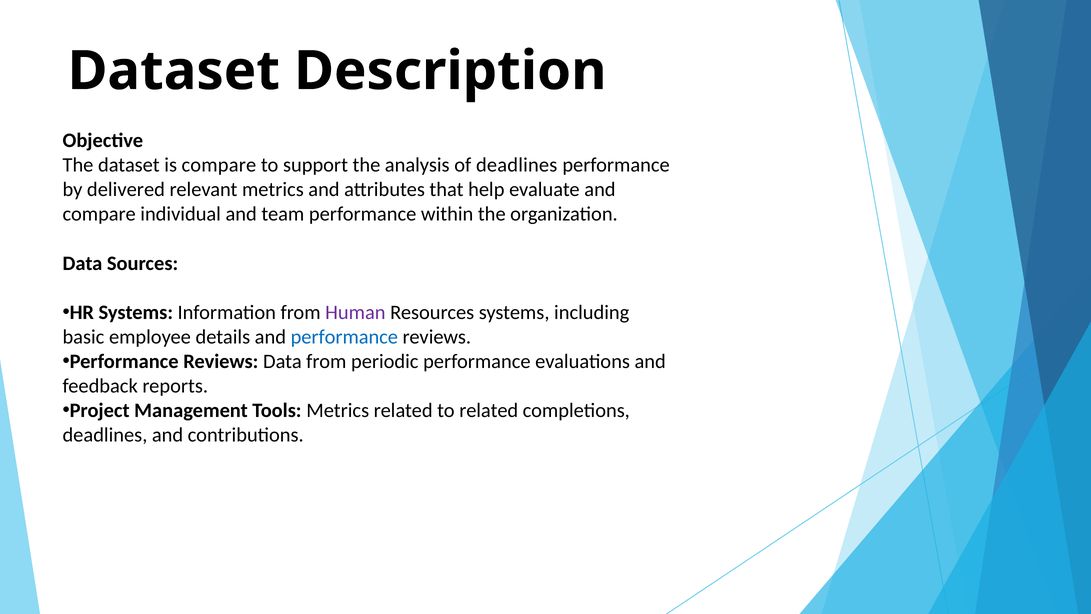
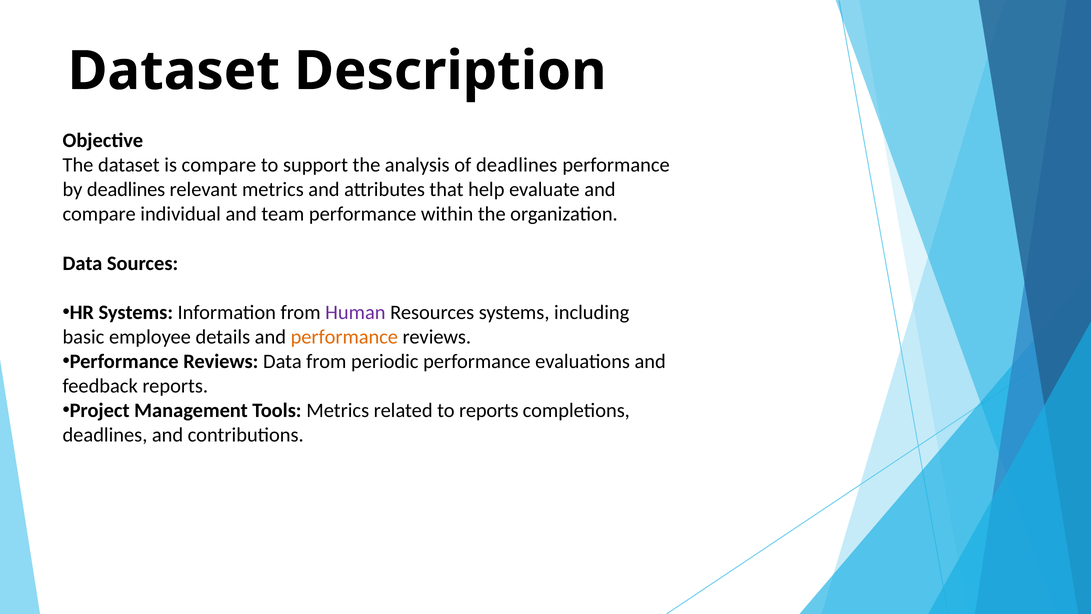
by delivered: delivered -> deadlines
performance at (344, 337) colour: blue -> orange
to related: related -> reports
